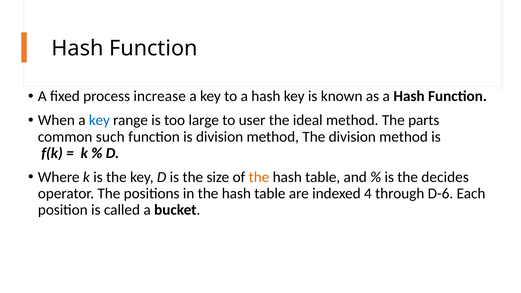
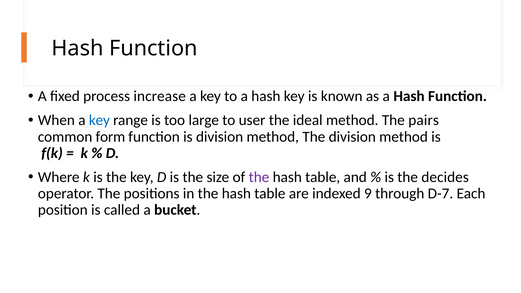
parts: parts -> pairs
such: such -> form
the at (259, 177) colour: orange -> purple
4: 4 -> 9
D-6: D-6 -> D-7
